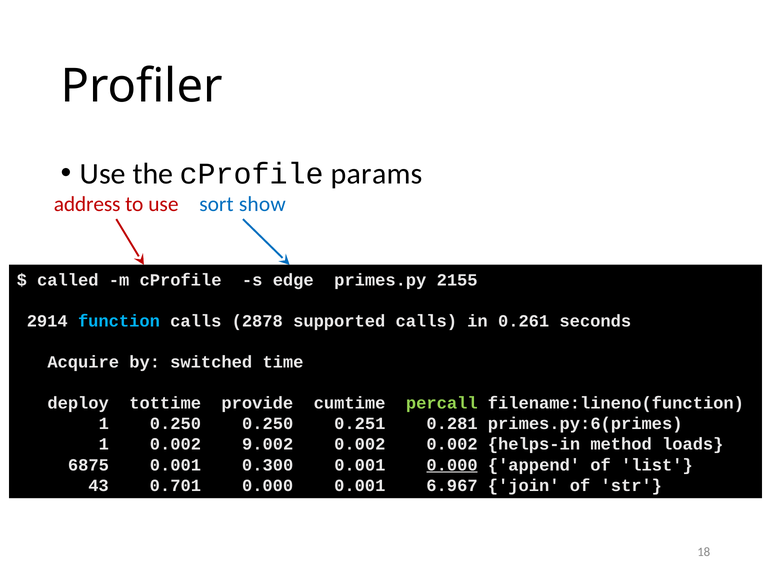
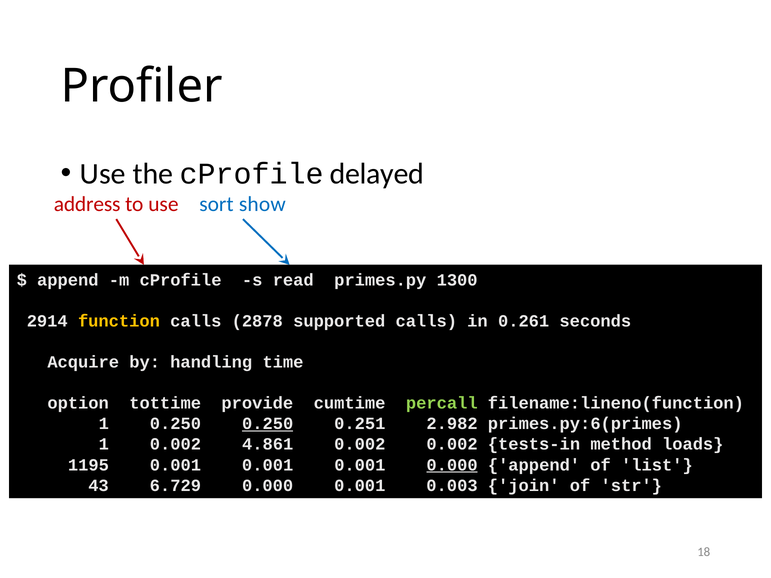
params: params -> delayed
called at (68, 280): called -> append
edge: edge -> read
2155: 2155 -> 1300
function colour: light blue -> yellow
switched: switched -> handling
deploy: deploy -> option
0.250 at (268, 424) underline: none -> present
0.281: 0.281 -> 2.982
9.002: 9.002 -> 4.861
helps-in: helps-in -> tests-in
6875: 6875 -> 1195
0.300 at (268, 465): 0.300 -> 0.001
0.701: 0.701 -> 6.729
6.967: 6.967 -> 0.003
